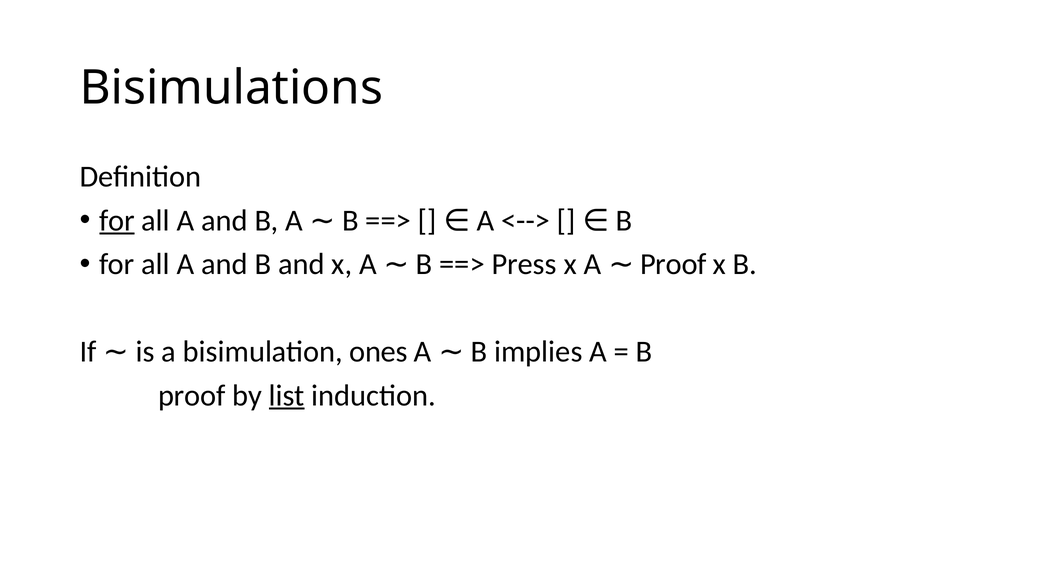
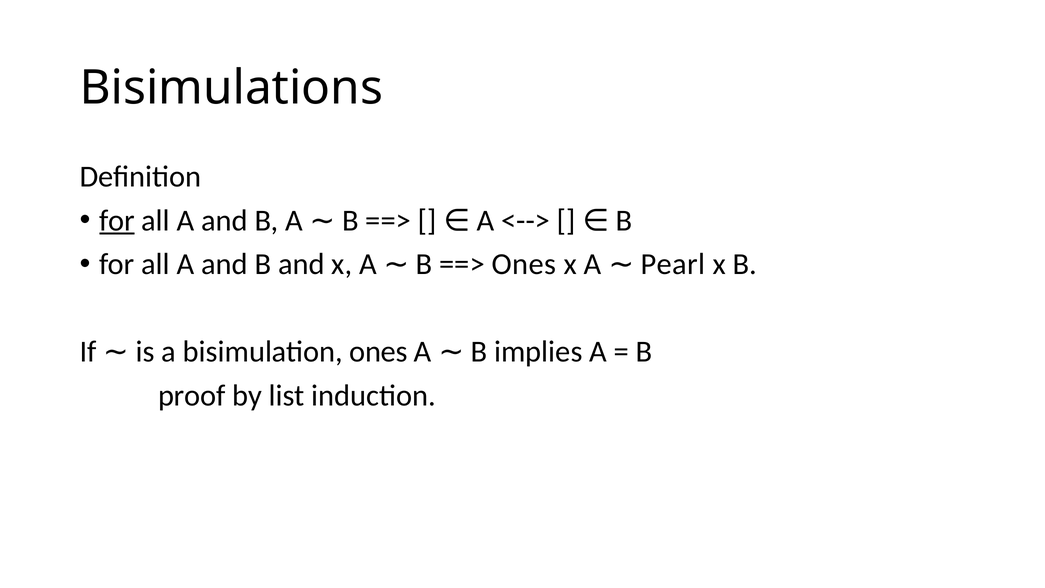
Press at (524, 264): Press -> Ones
A Proof: Proof -> Pearl
list underline: present -> none
